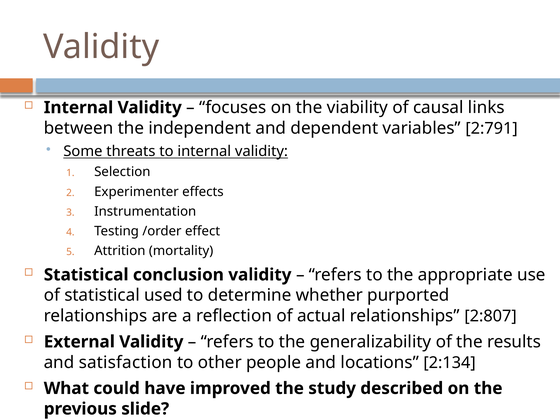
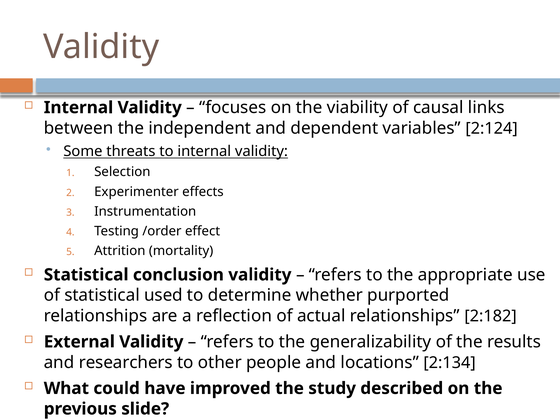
2:791: 2:791 -> 2:124
2:807: 2:807 -> 2:182
satisfaction: satisfaction -> researchers
